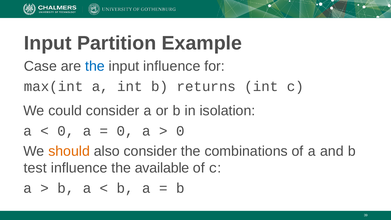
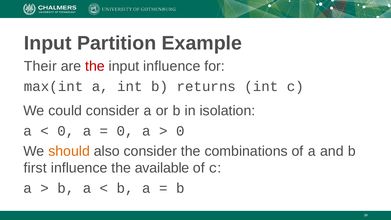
Case: Case -> Their
the at (95, 66) colour: blue -> red
test: test -> first
